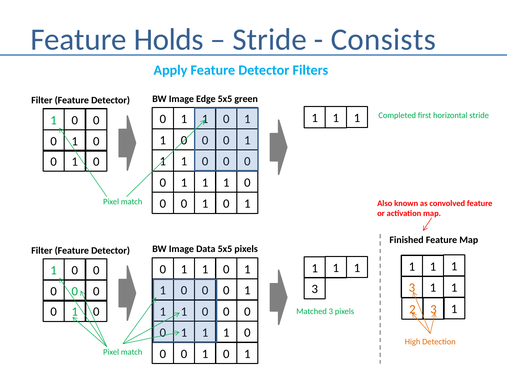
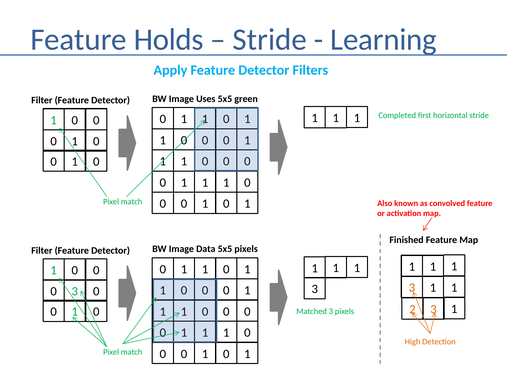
Consists: Consists -> Learning
Edge: Edge -> Uses
0 at (75, 291): 0 -> 3
